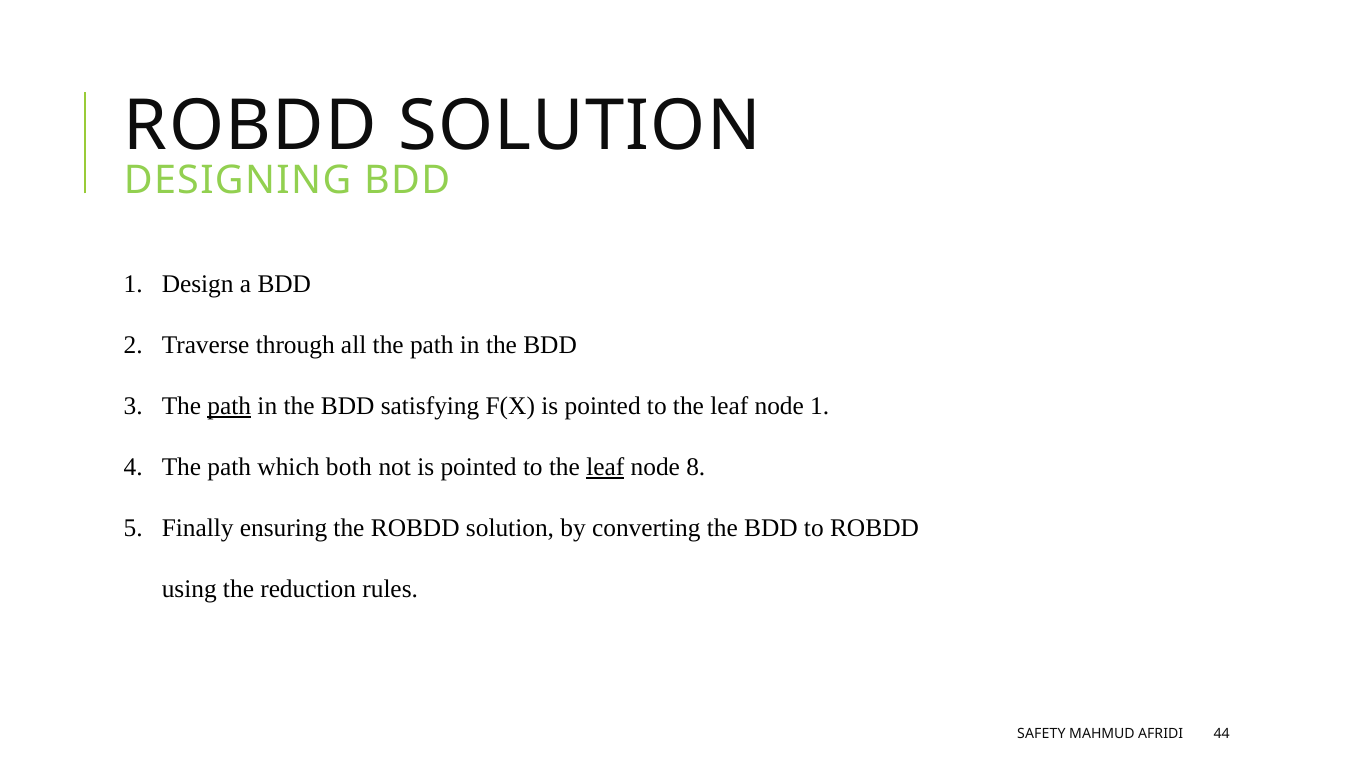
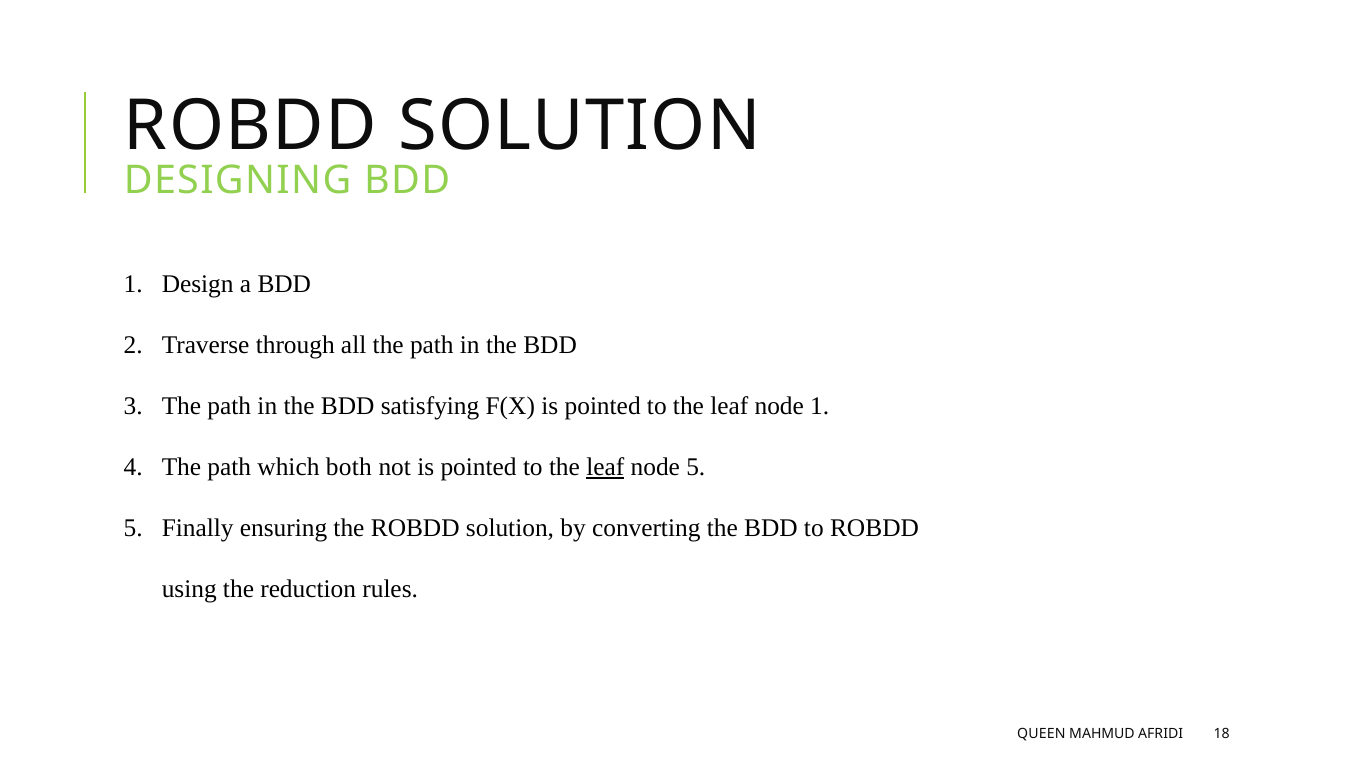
path at (229, 406) underline: present -> none
node 8: 8 -> 5
SAFETY: SAFETY -> QUEEN
44: 44 -> 18
